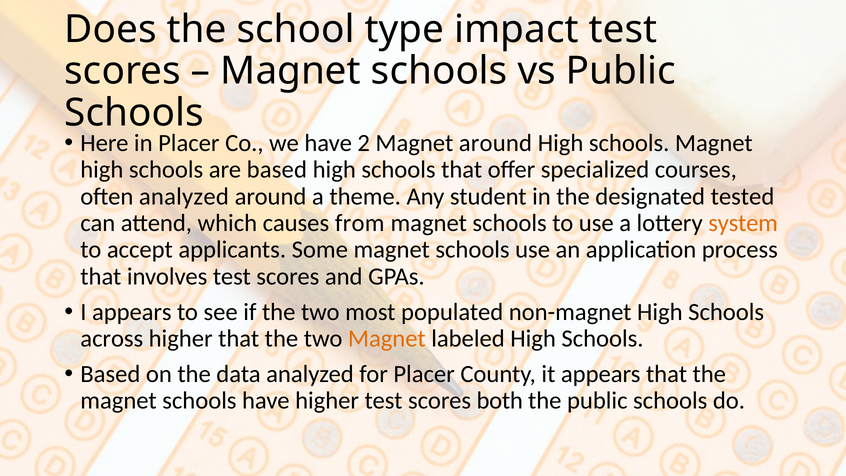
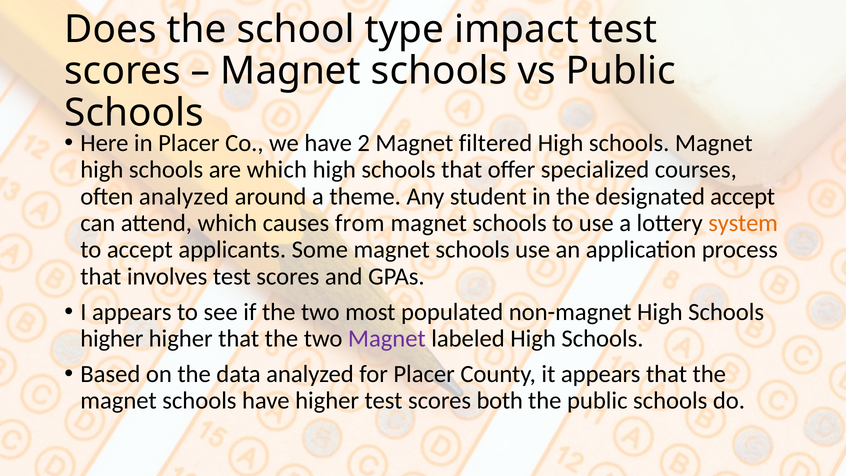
Magnet around: around -> filtered
are based: based -> which
designated tested: tested -> accept
across at (112, 338): across -> higher
Magnet at (387, 338) colour: orange -> purple
